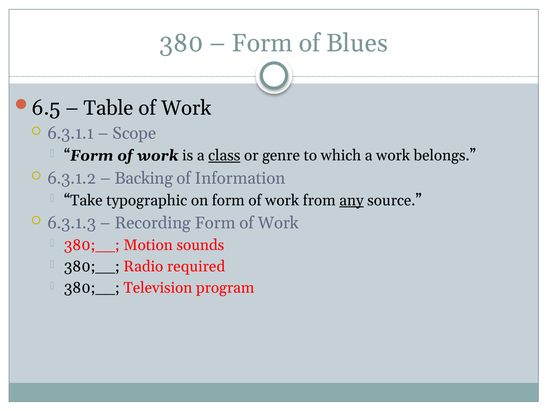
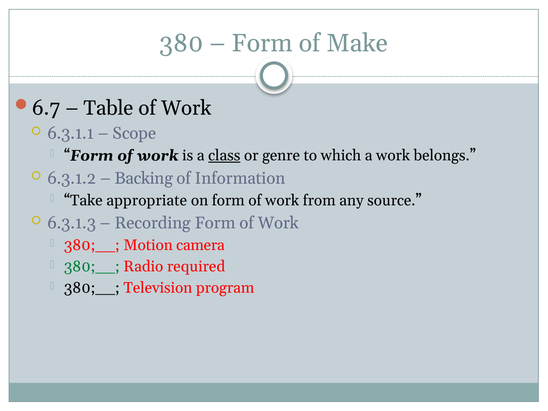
Blues: Blues -> Make
6.5: 6.5 -> 6.7
typographic: typographic -> appropriate
any underline: present -> none
sounds: sounds -> camera
380;__ at (92, 266) colour: black -> green
